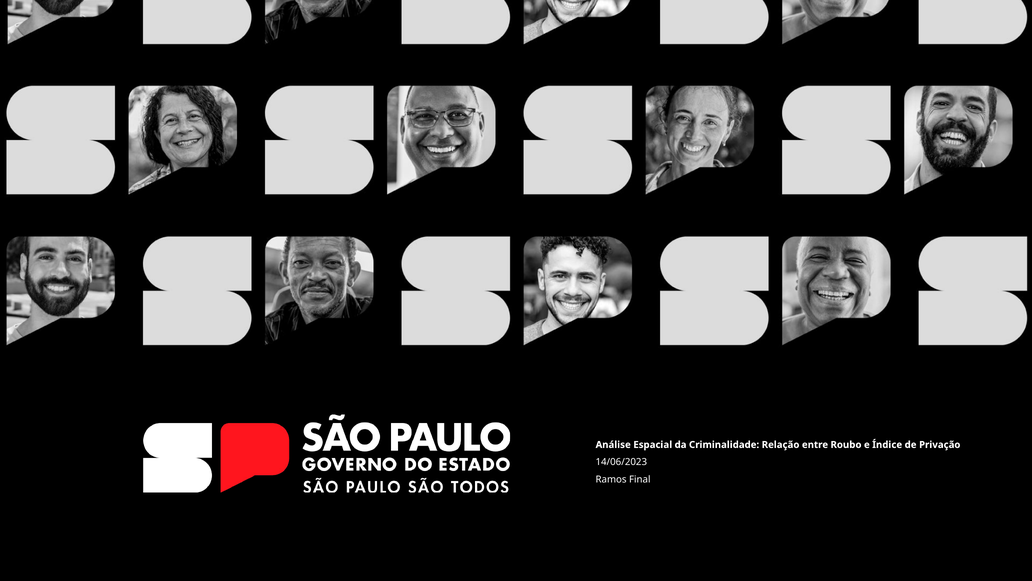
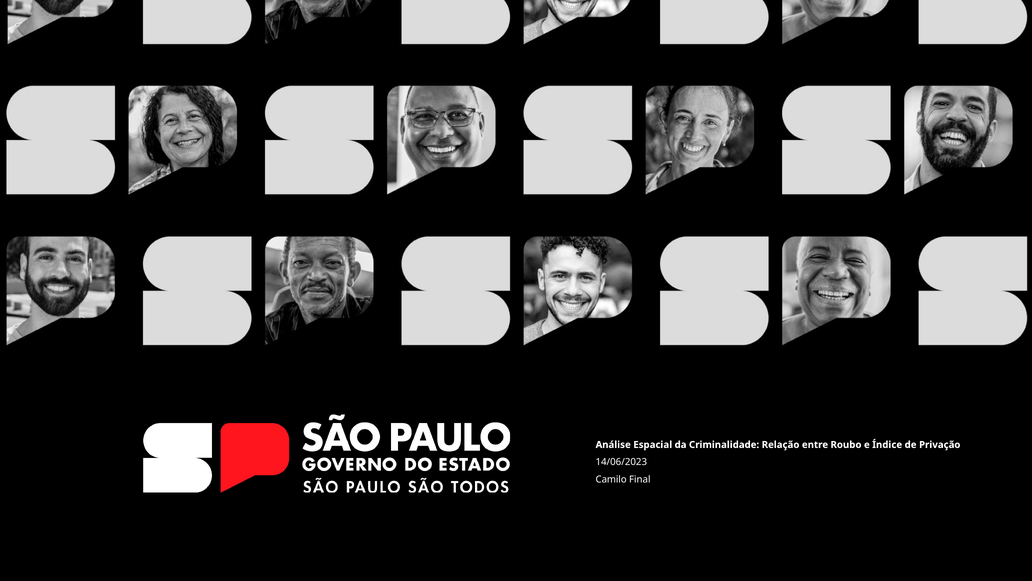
Ramos: Ramos -> Camilo
